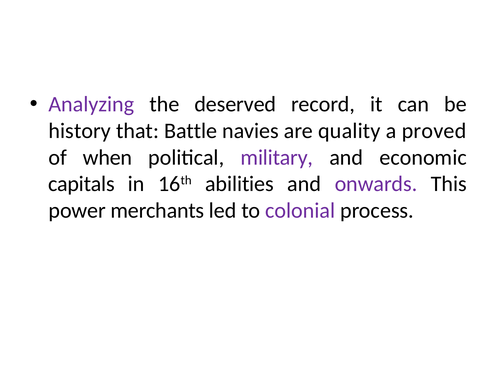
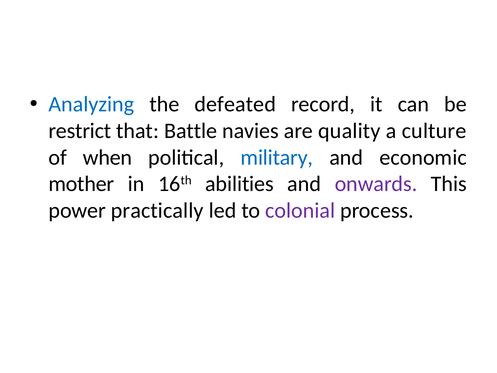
Analyzing colour: purple -> blue
deserved: deserved -> defeated
history: history -> restrict
proved: proved -> culture
military colour: purple -> blue
capitals: capitals -> mother
merchants: merchants -> practically
